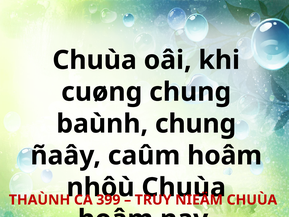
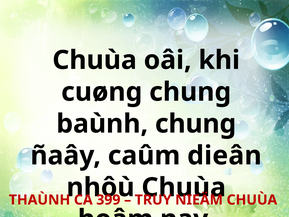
caûm hoâm: hoâm -> dieân
